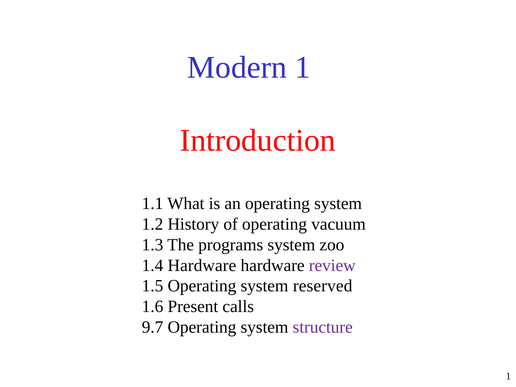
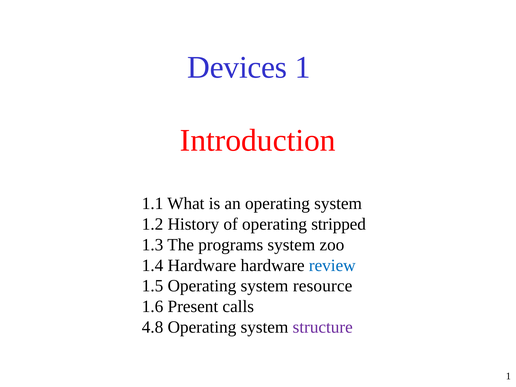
Modern: Modern -> Devices
vacuum: vacuum -> stripped
review colour: purple -> blue
reserved: reserved -> resource
9.7: 9.7 -> 4.8
